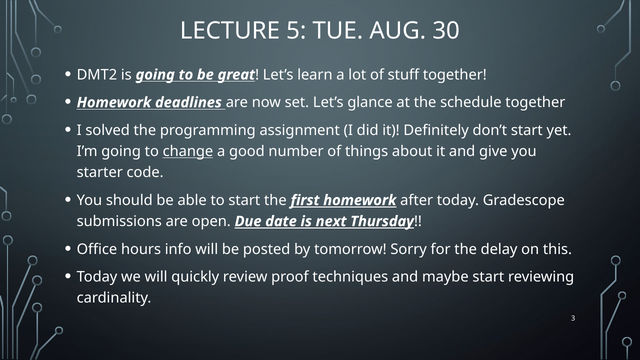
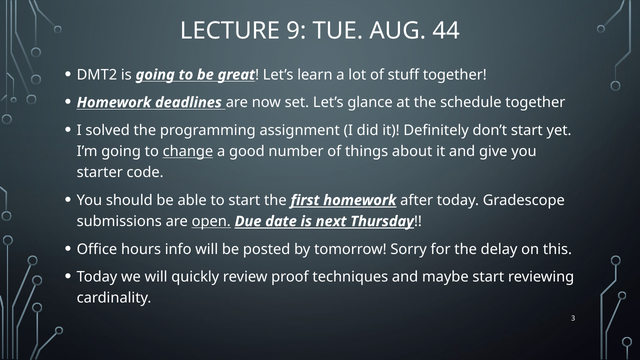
5: 5 -> 9
30: 30 -> 44
open underline: none -> present
